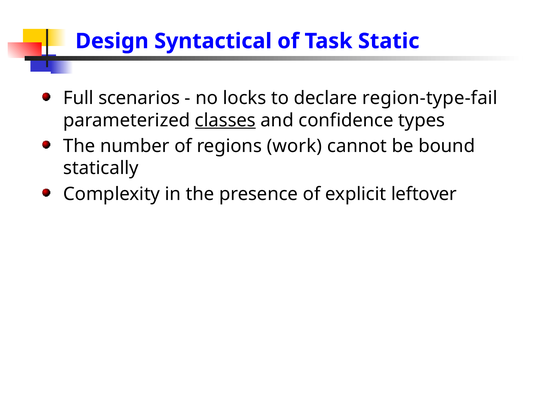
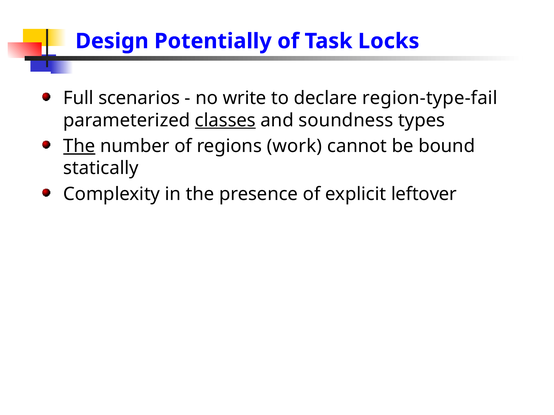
Syntactical: Syntactical -> Potentially
Static: Static -> Locks
locks: locks -> write
confidence: confidence -> soundness
The at (79, 146) underline: none -> present
